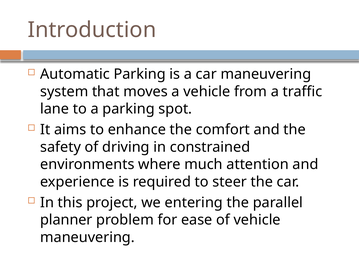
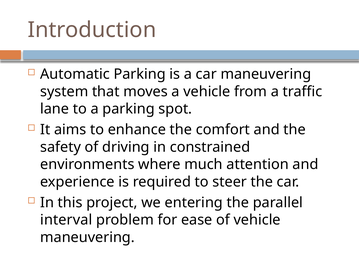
planner: planner -> interval
